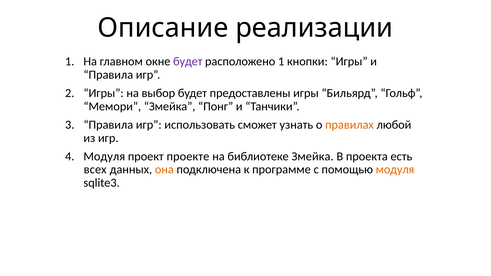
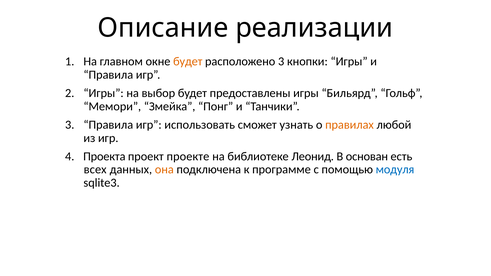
будет at (188, 62) colour: purple -> orange
расположено 1: 1 -> 3
Модуля at (104, 156): Модуля -> Проекта
библиотеке Змейка: Змейка -> Леонид
проекта: проекта -> основан
модуля at (395, 170) colour: orange -> blue
